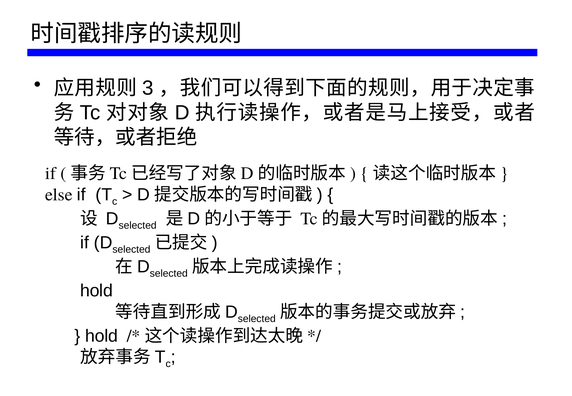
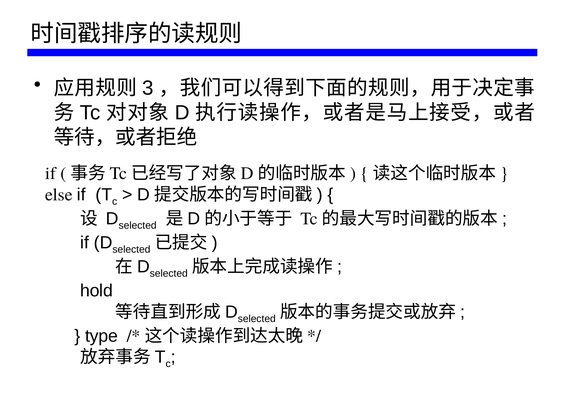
hold at (102, 336): hold -> type
